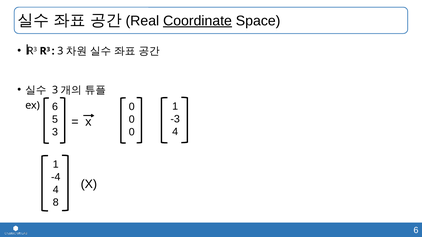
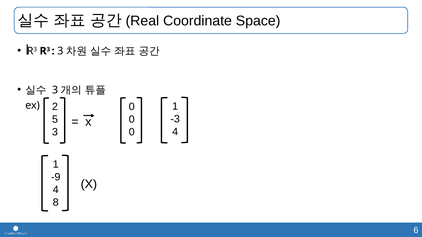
Coordinate underline: present -> none
ex 6: 6 -> 2
-4: -4 -> -9
